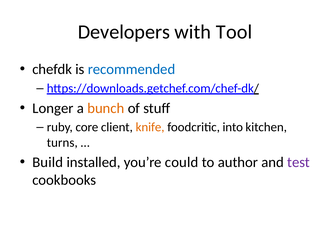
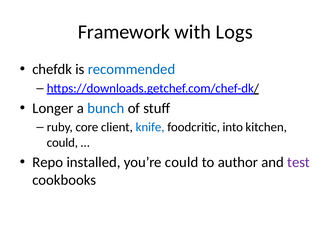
Developers: Developers -> Framework
Tool: Tool -> Logs
bunch colour: orange -> blue
knife colour: orange -> blue
turns at (62, 143): turns -> could
Build: Build -> Repo
